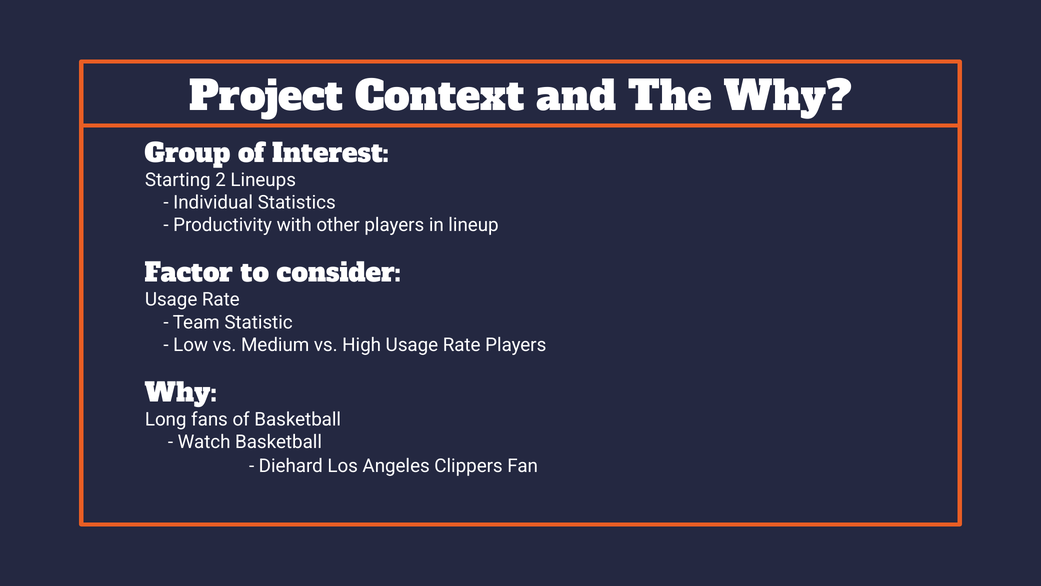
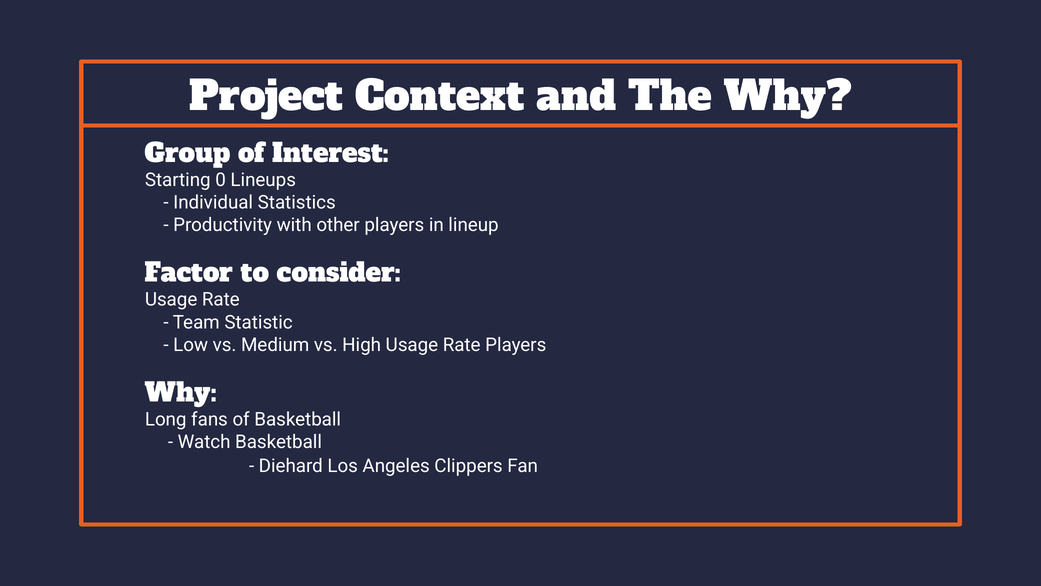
2: 2 -> 0
